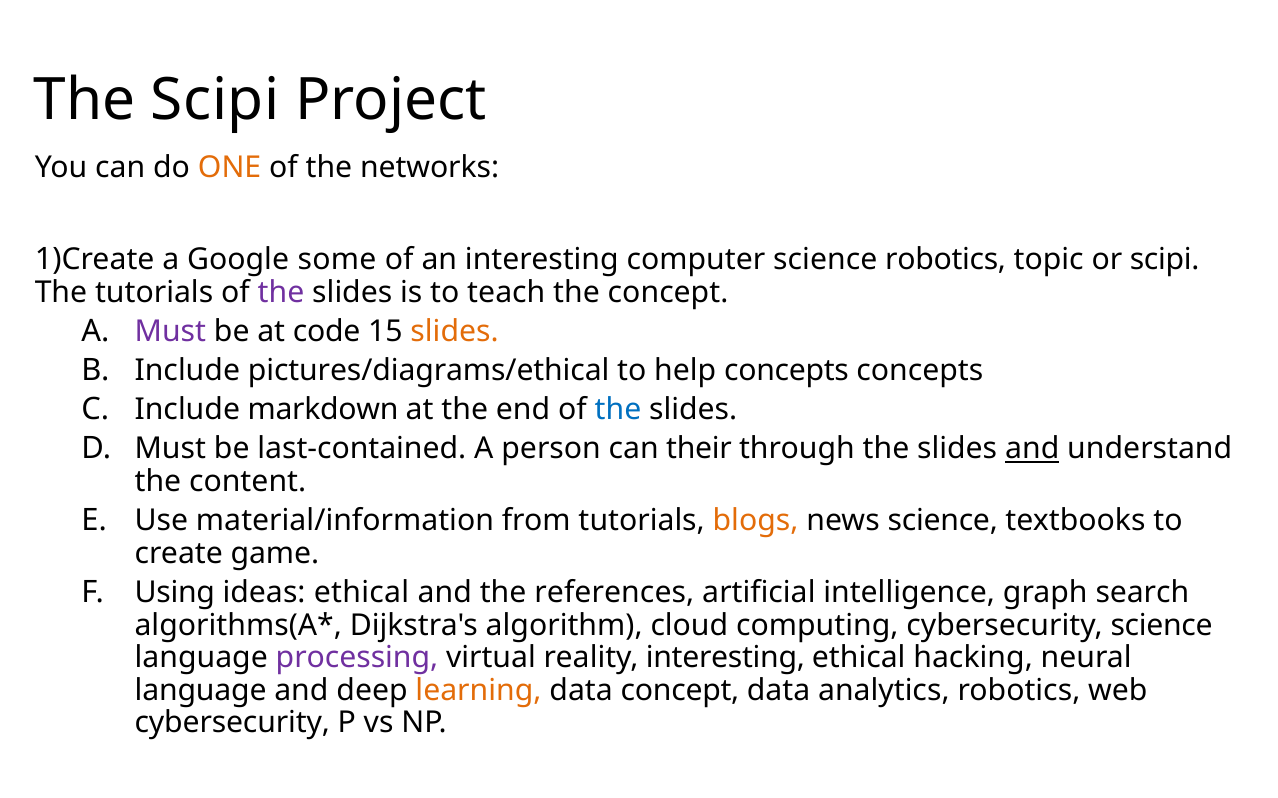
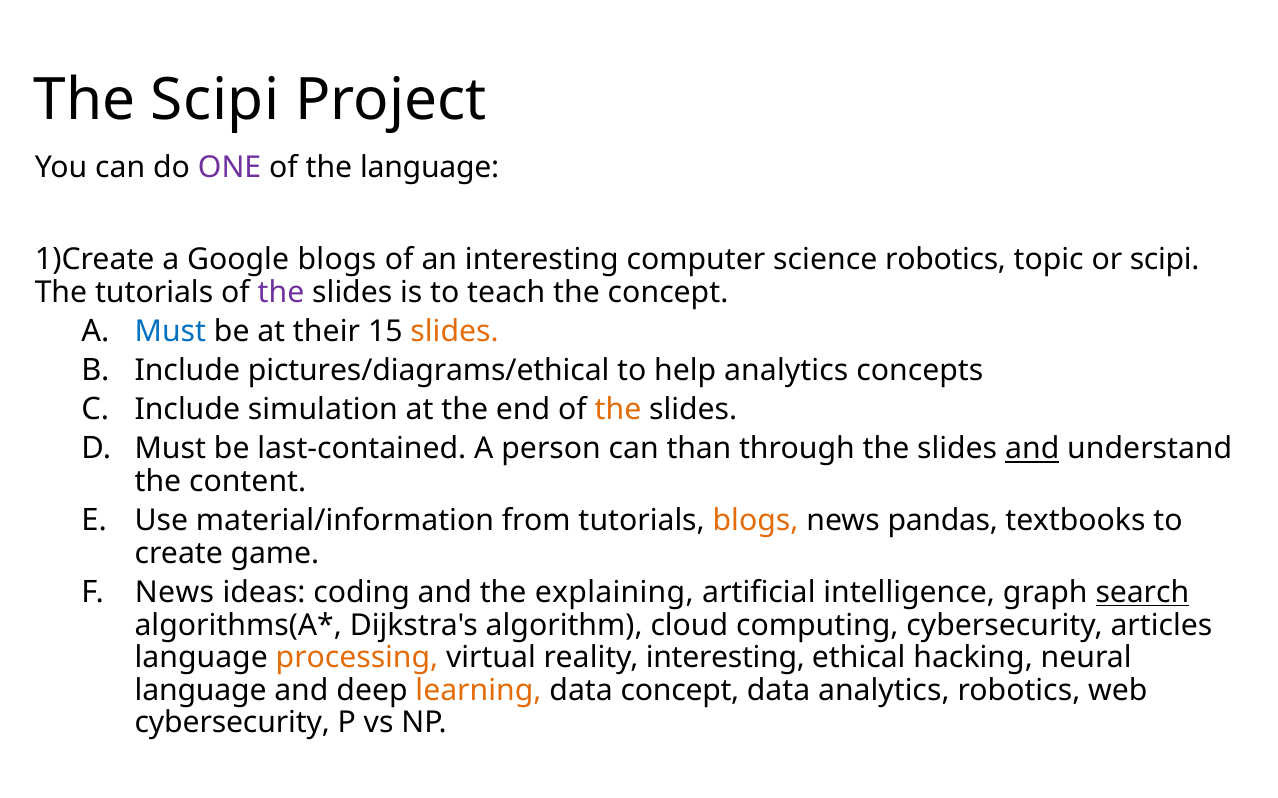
ONE colour: orange -> purple
the networks: networks -> language
Google some: some -> blogs
Must at (170, 332) colour: purple -> blue
code: code -> their
help concepts: concepts -> analytics
markdown: markdown -> simulation
the at (618, 410) colour: blue -> orange
their: their -> than
news science: science -> pandas
Using at (175, 593): Using -> News
ideas ethical: ethical -> coding
references: references -> explaining
search underline: none -> present
cybersecurity science: science -> articles
processing colour: purple -> orange
